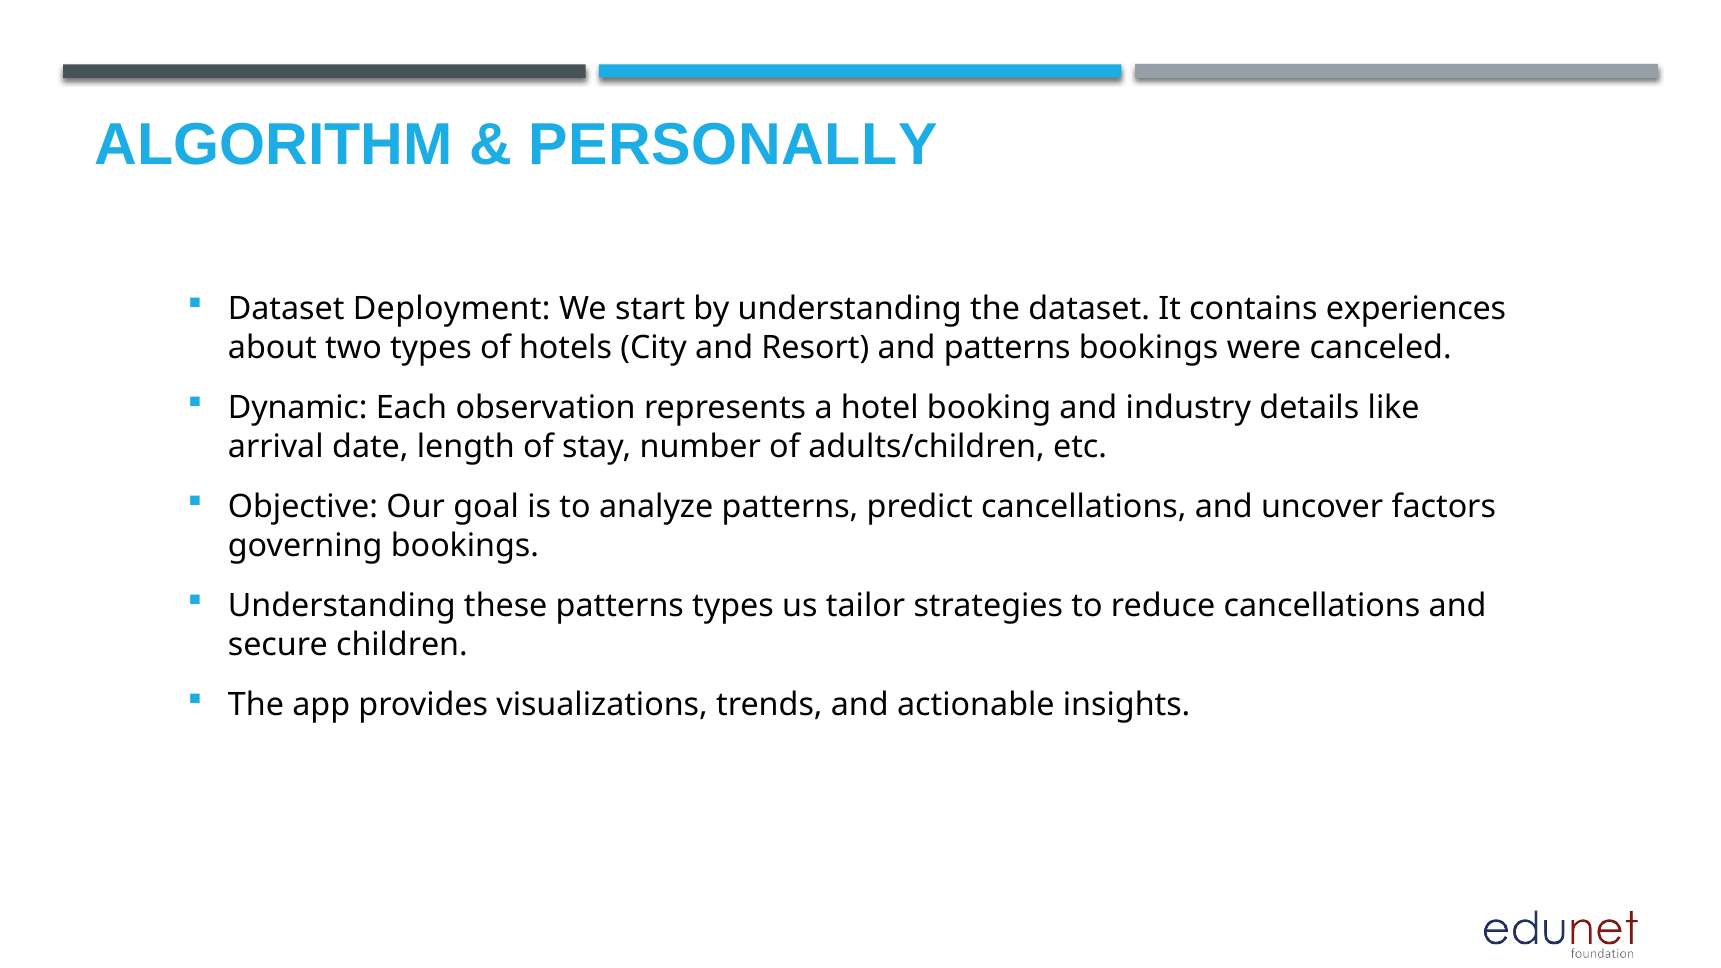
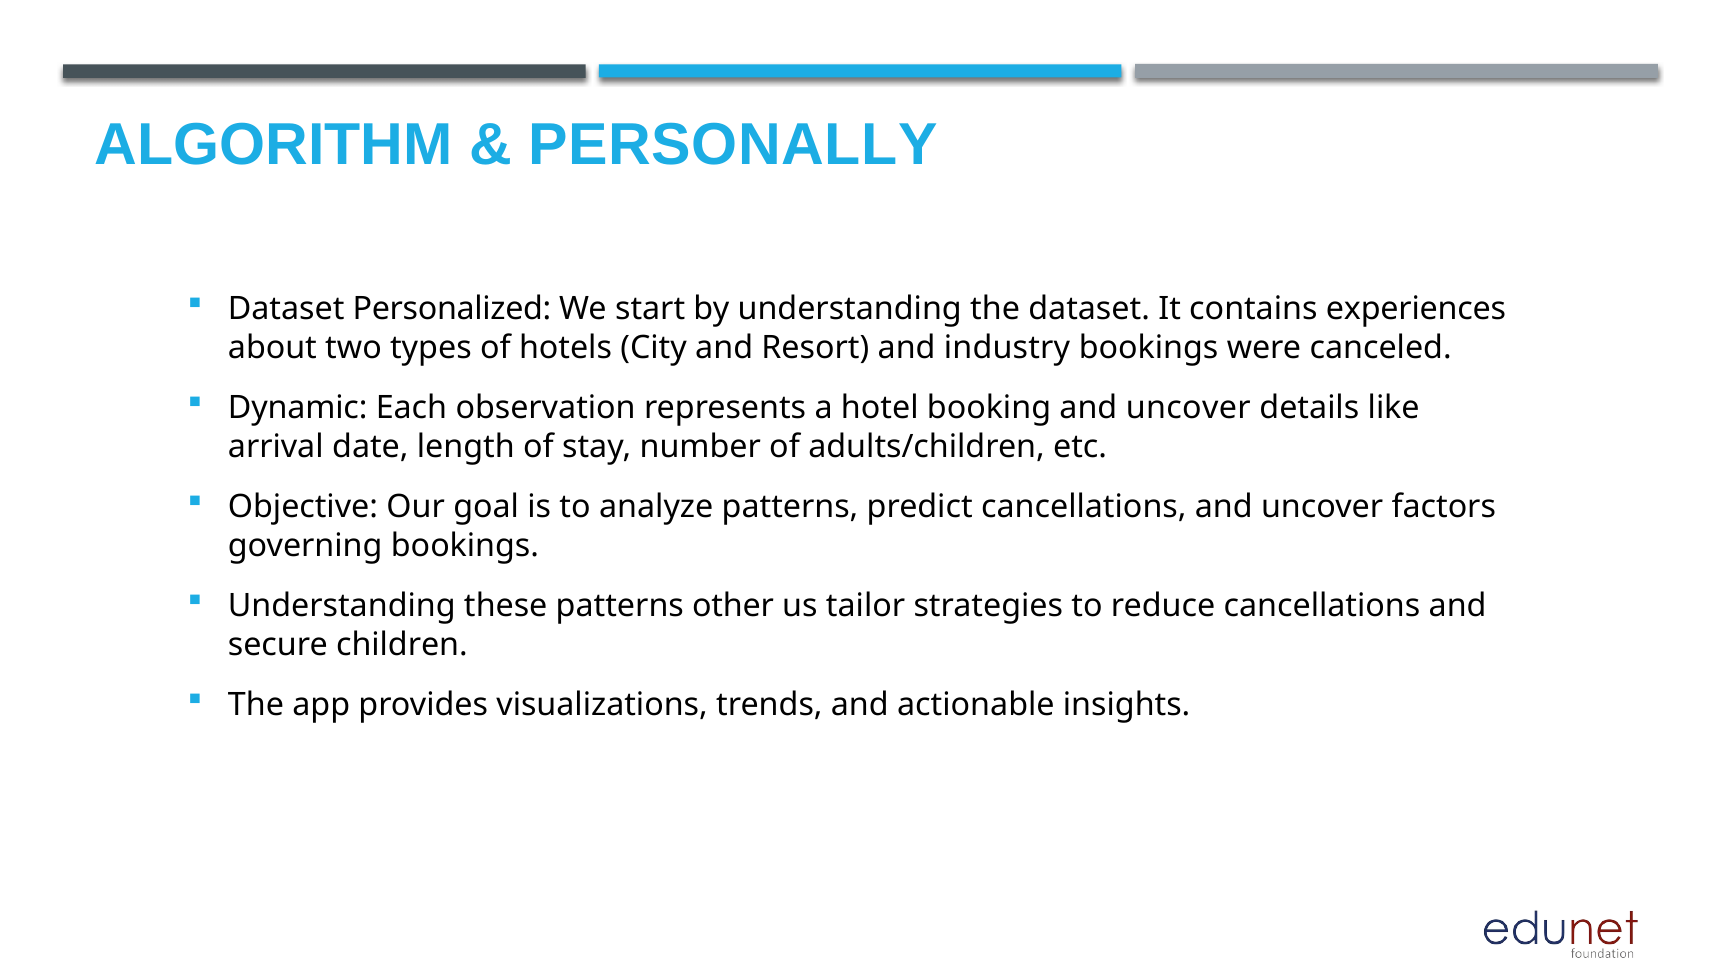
Deployment: Deployment -> Personalized
and patterns: patterns -> industry
booking and industry: industry -> uncover
patterns types: types -> other
